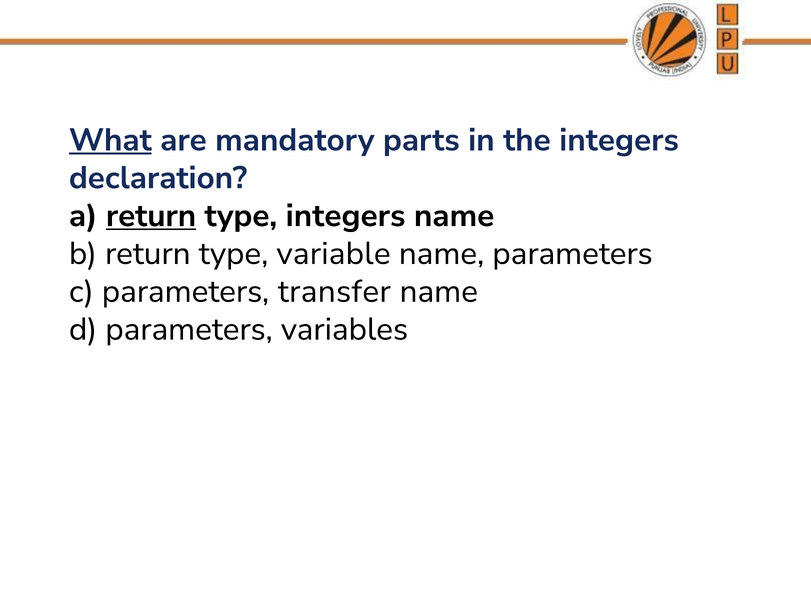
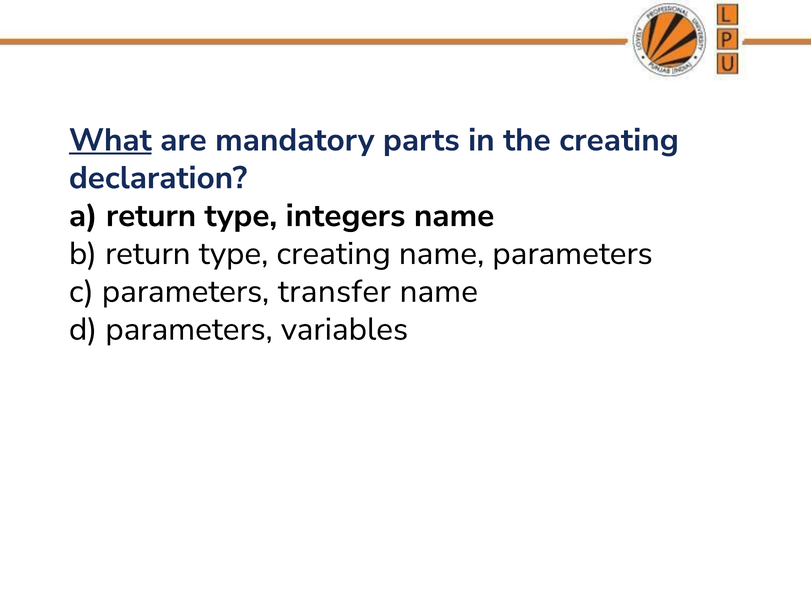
the integers: integers -> creating
return at (151, 216) underline: present -> none
type variable: variable -> creating
